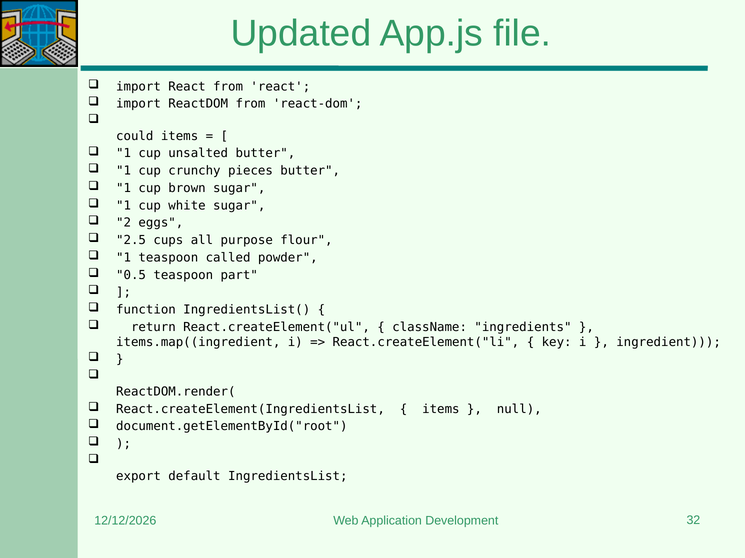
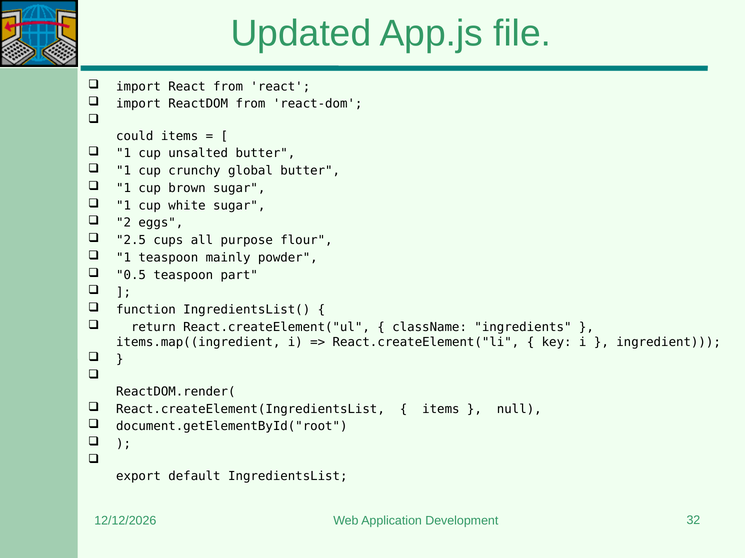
pieces: pieces -> global
called: called -> mainly
